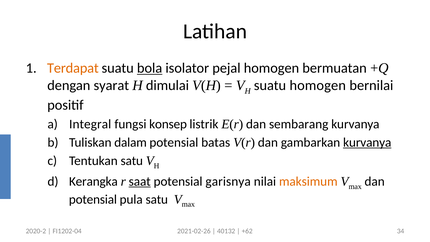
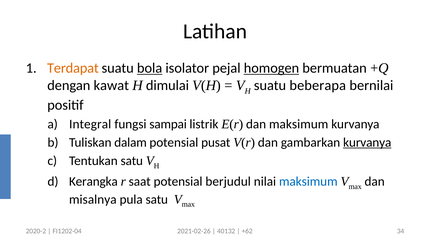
homogen at (271, 68) underline: none -> present
syarat: syarat -> kawat
suatu homogen: homogen -> beberapa
konsep: konsep -> sampai
dan sembarang: sembarang -> maksimum
batas: batas -> pusat
saat underline: present -> none
garisnya: garisnya -> berjudul
maksimum at (308, 181) colour: orange -> blue
potensial at (93, 199): potensial -> misalnya
